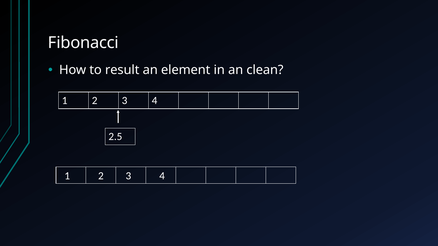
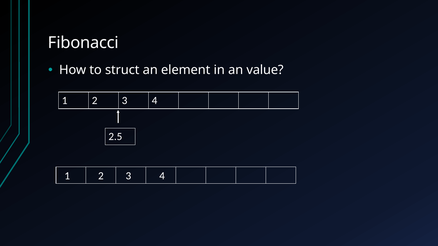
result: result -> struct
clean: clean -> value
